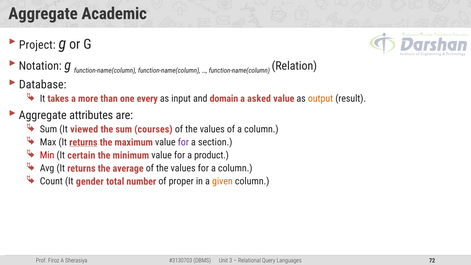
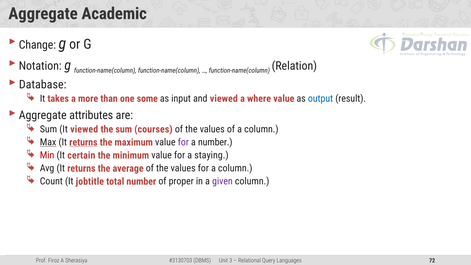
Project: Project -> Change
every: every -> some
and domain: domain -> viewed
asked: asked -> where
output colour: orange -> blue
Max underline: none -> present
a section: section -> number
product: product -> staying
gender: gender -> jobtitle
given colour: orange -> purple
